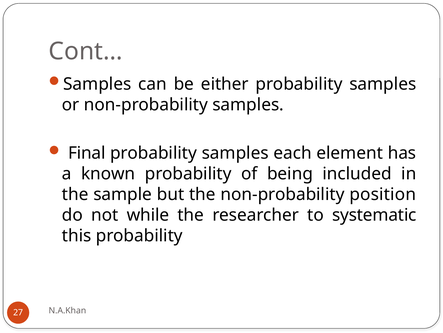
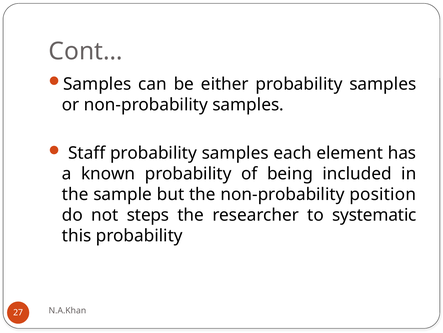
Final: Final -> Staff
while: while -> steps
